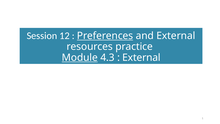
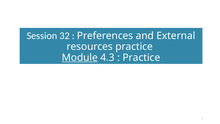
12: 12 -> 32
Preferences underline: present -> none
External at (141, 57): External -> Practice
